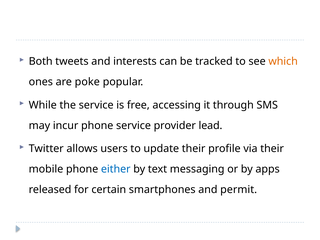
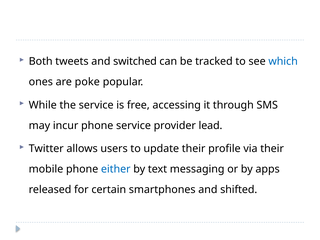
interests: interests -> switched
which colour: orange -> blue
permit: permit -> shifted
